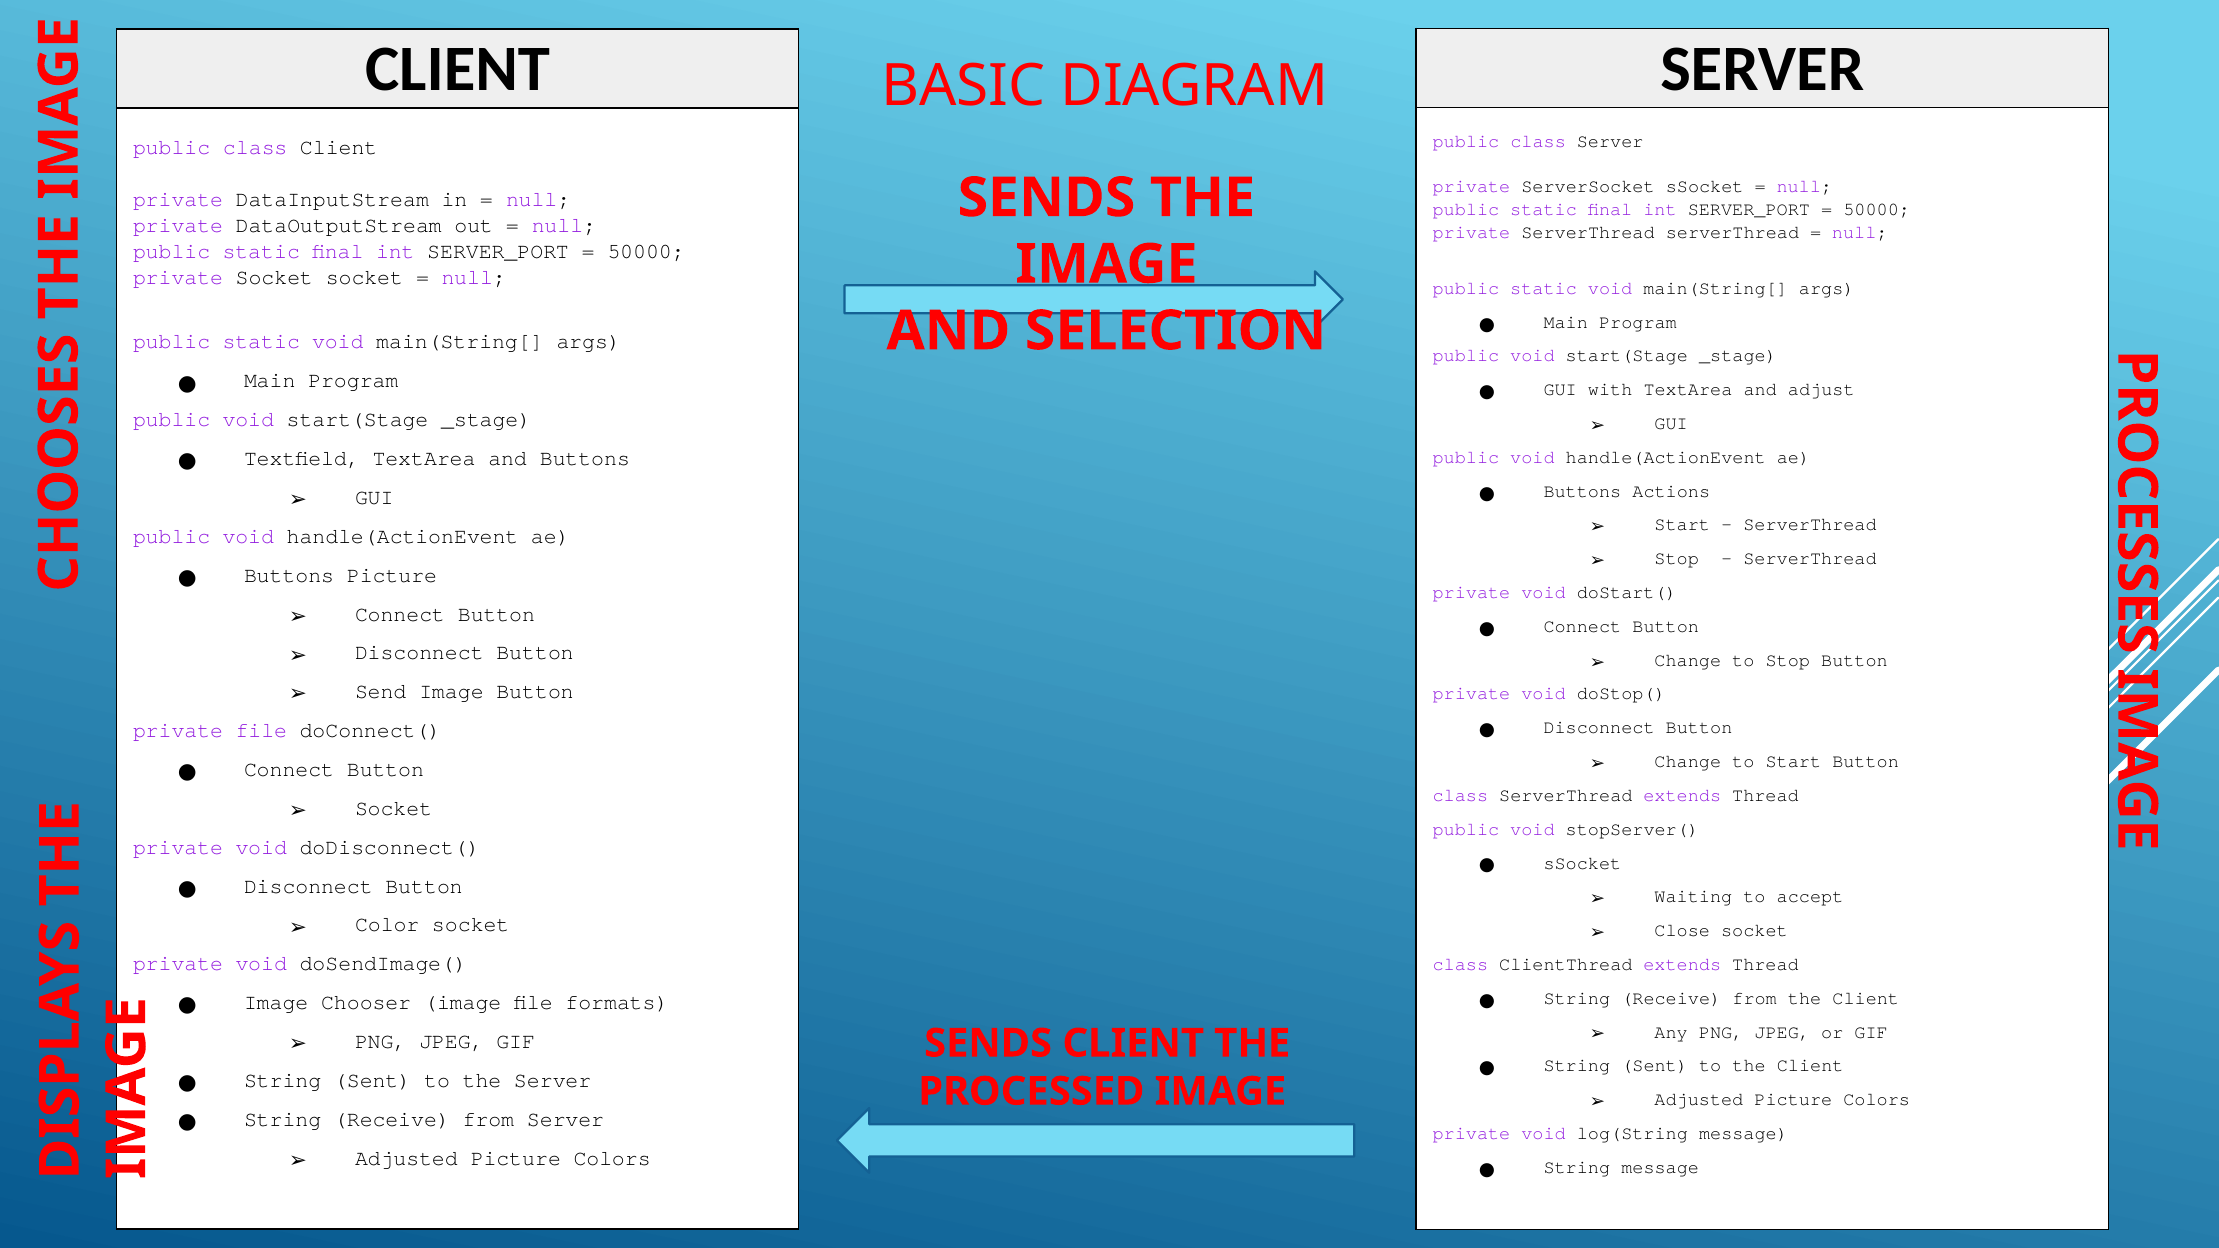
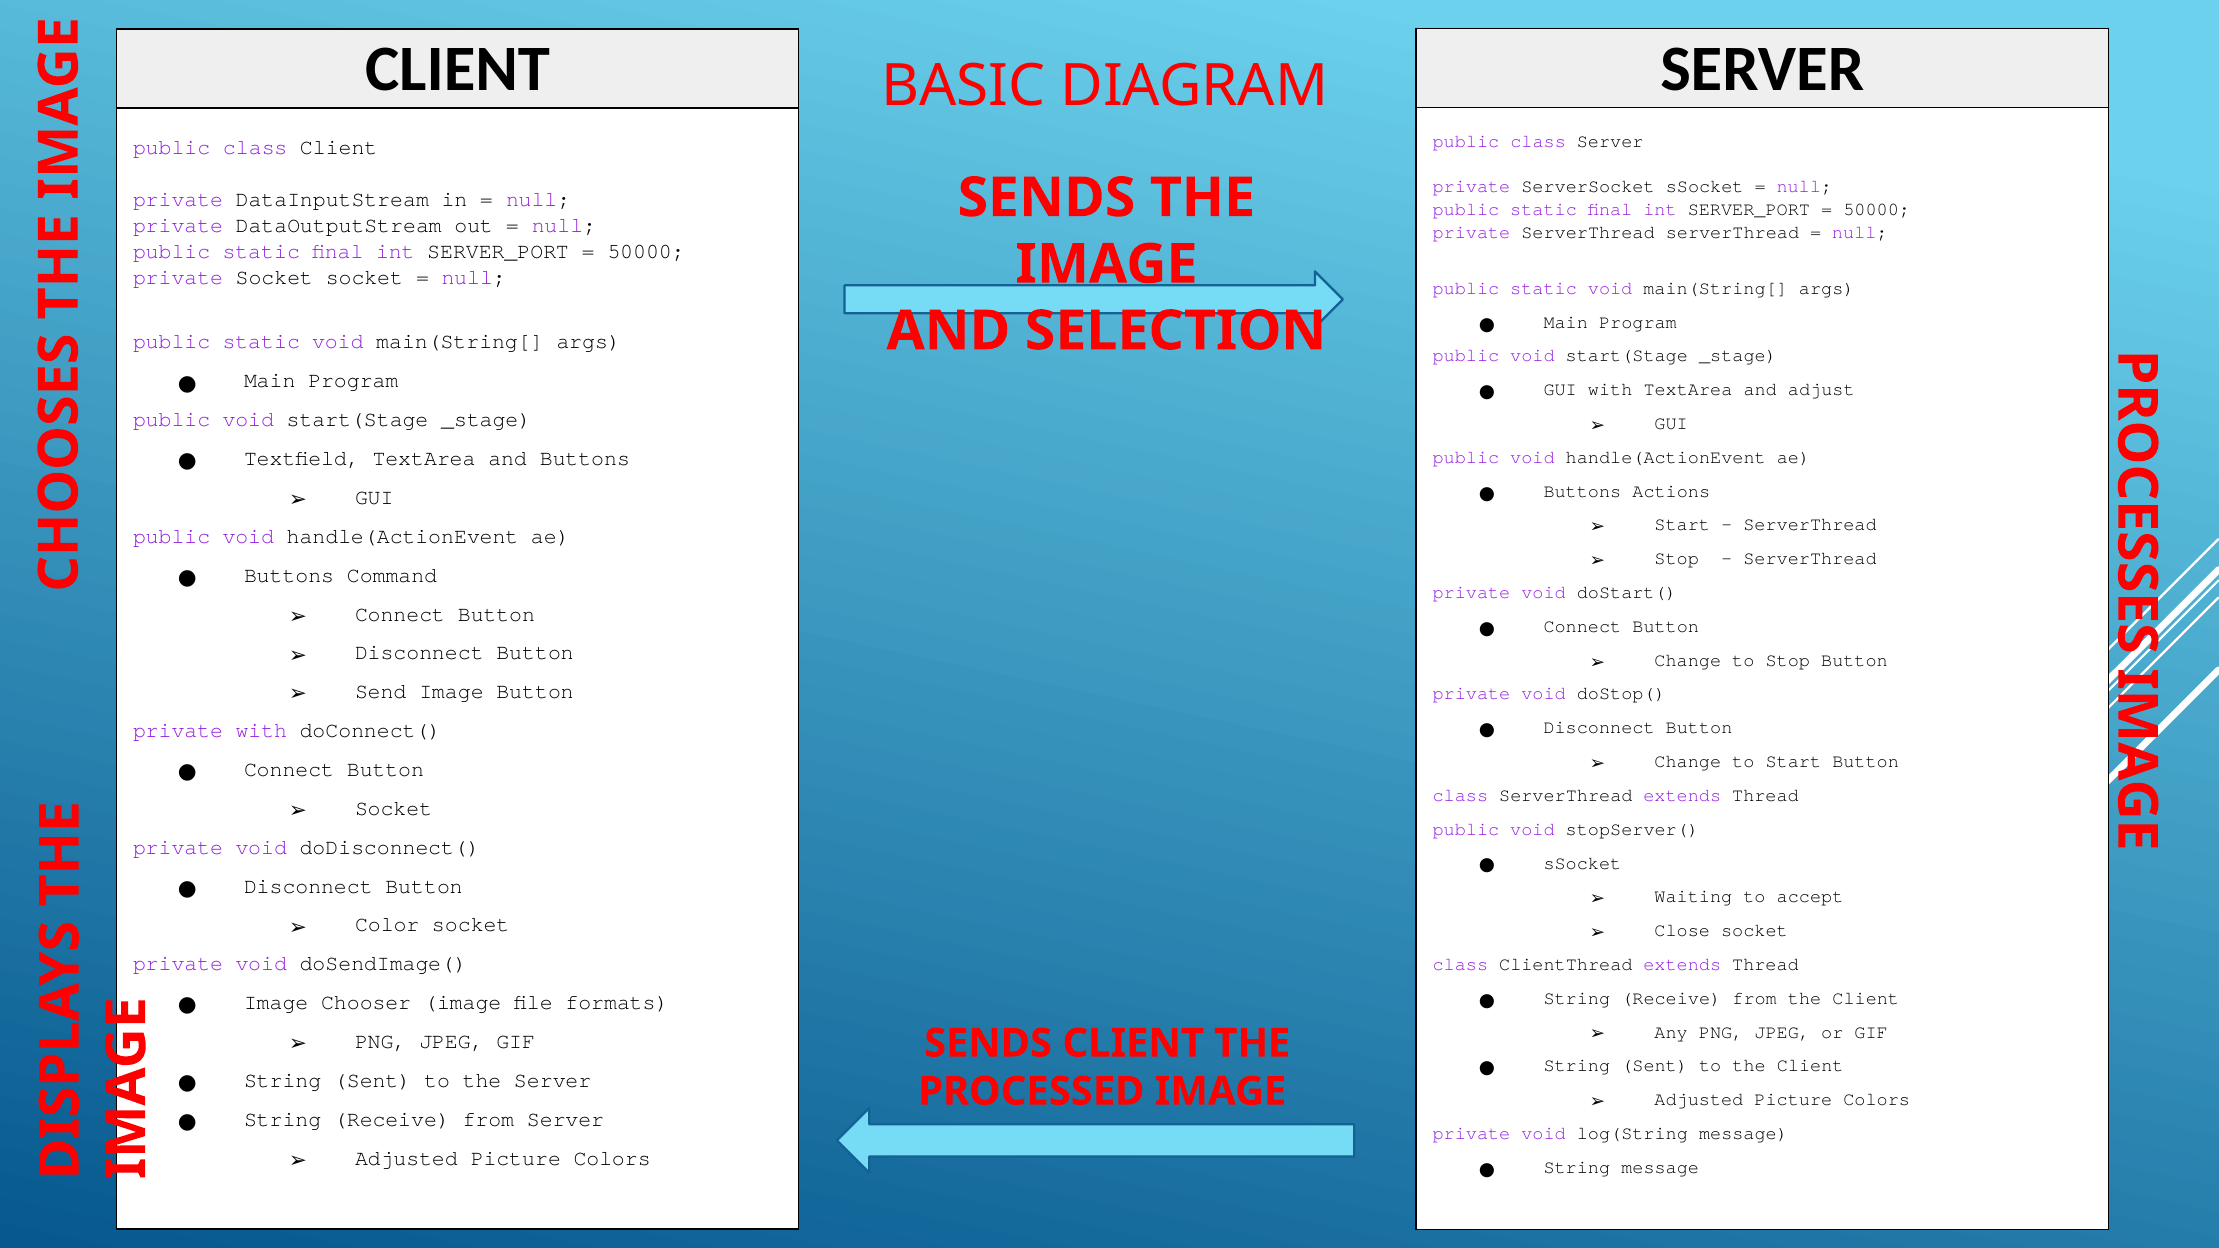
Buttons Picture: Picture -> Command
private file: file -> with
